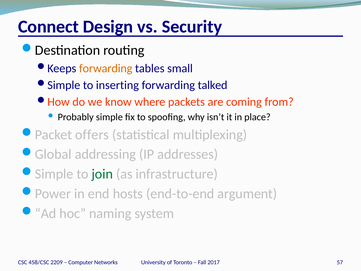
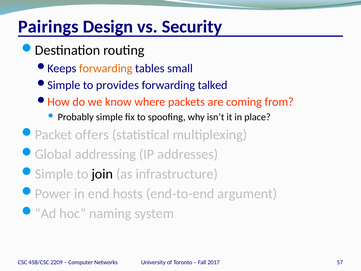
Connect: Connect -> Pairings
inserting: inserting -> provides
join colour: green -> black
